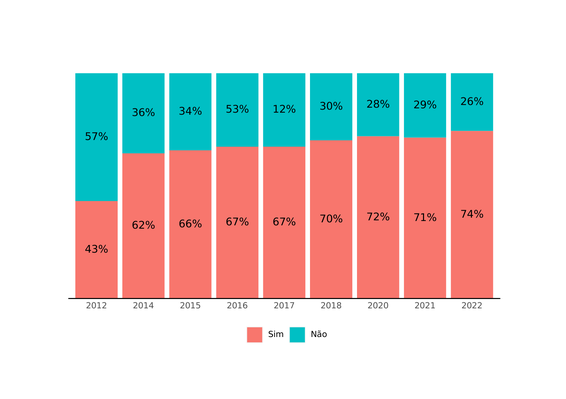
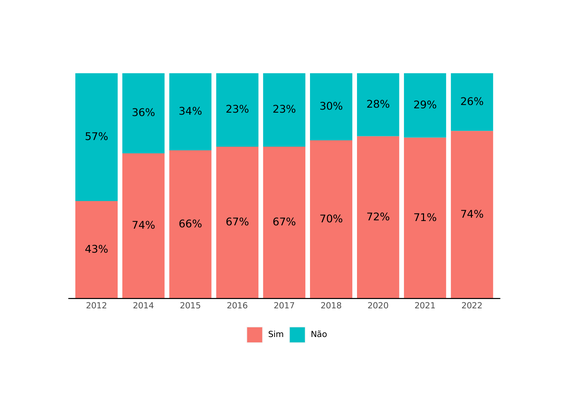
53% at (237, 109): 53% -> 23%
12% at (284, 109): 12% -> 23%
62% at (144, 225): 62% -> 74%
